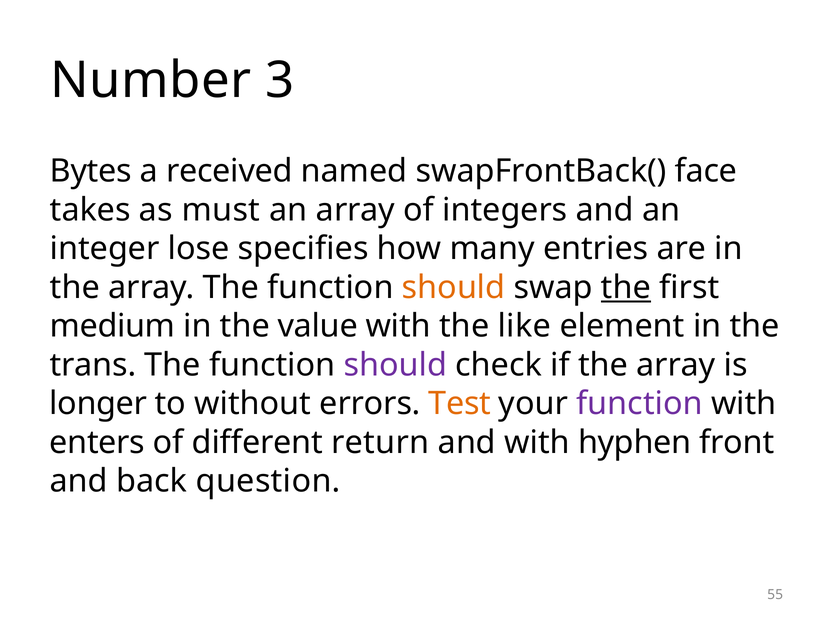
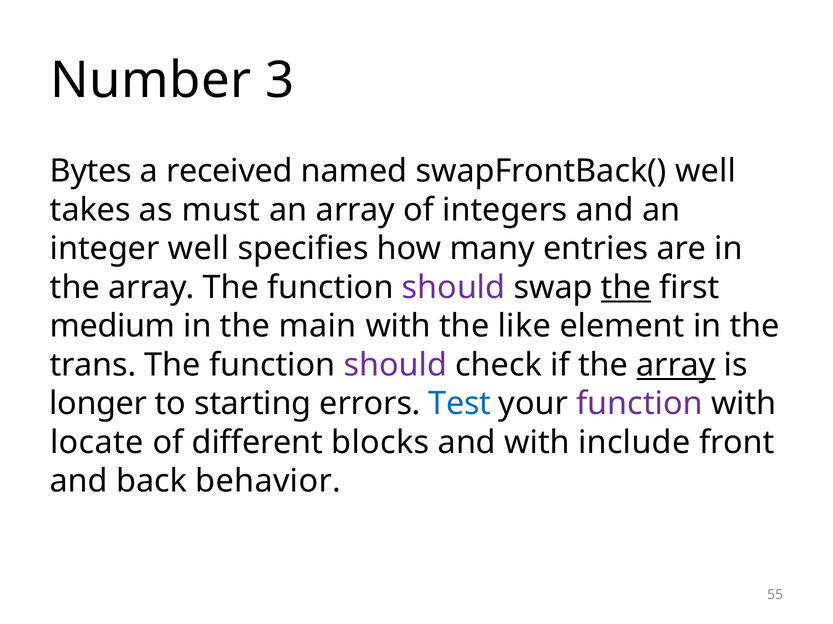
swapFrontBack( face: face -> well
integer lose: lose -> well
should at (454, 288) colour: orange -> purple
value: value -> main
array at (676, 366) underline: none -> present
without: without -> starting
Test colour: orange -> blue
enters: enters -> locate
return: return -> blocks
hyphen: hyphen -> include
question: question -> behavior
